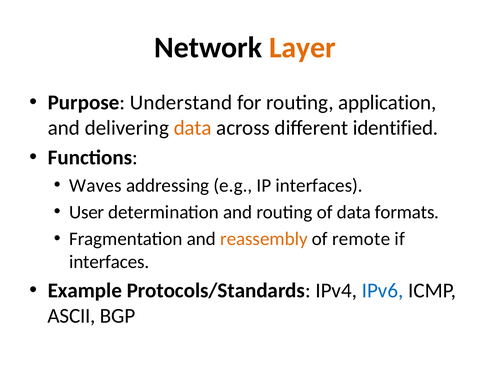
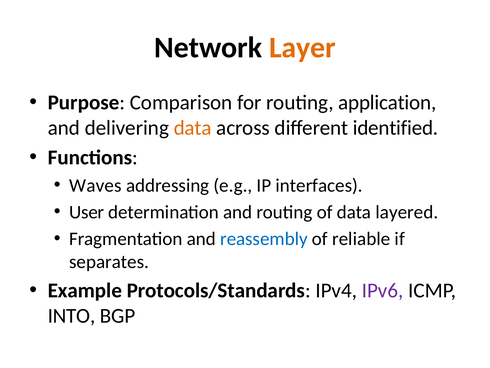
Understand: Understand -> Comparison
formats: formats -> layered
reassembly colour: orange -> blue
remote: remote -> reliable
interfaces at (109, 261): interfaces -> separates
IPv6 colour: blue -> purple
ASCII: ASCII -> INTO
